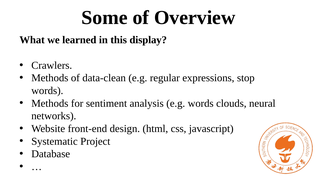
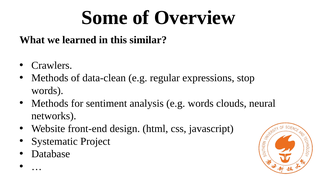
display: display -> similar
